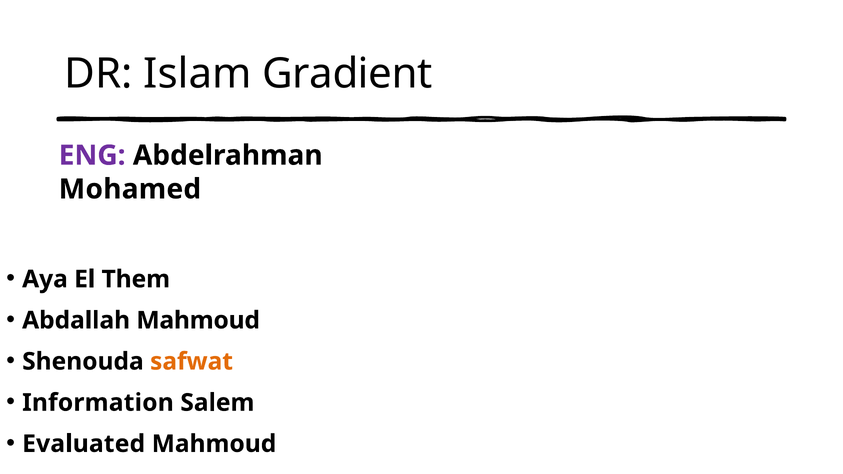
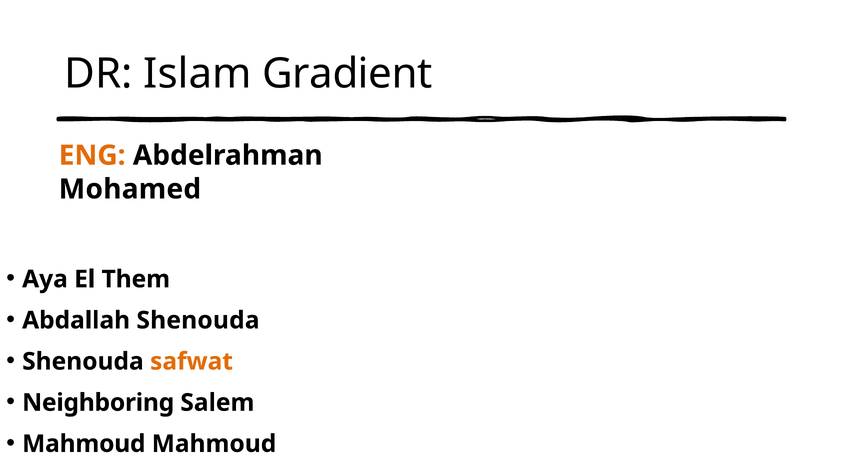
ENG colour: purple -> orange
Abdallah Mahmoud: Mahmoud -> Shenouda
Information: Information -> Neighboring
Evaluated at (84, 444): Evaluated -> Mahmoud
